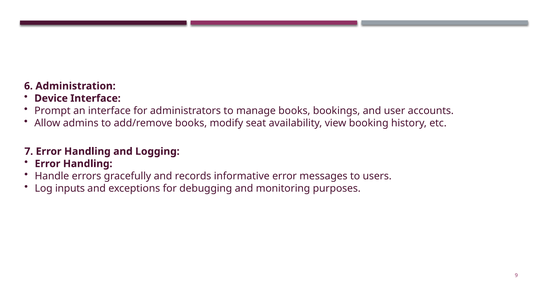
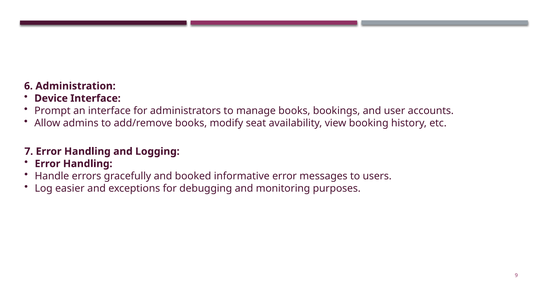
records: records -> booked
inputs: inputs -> easier
